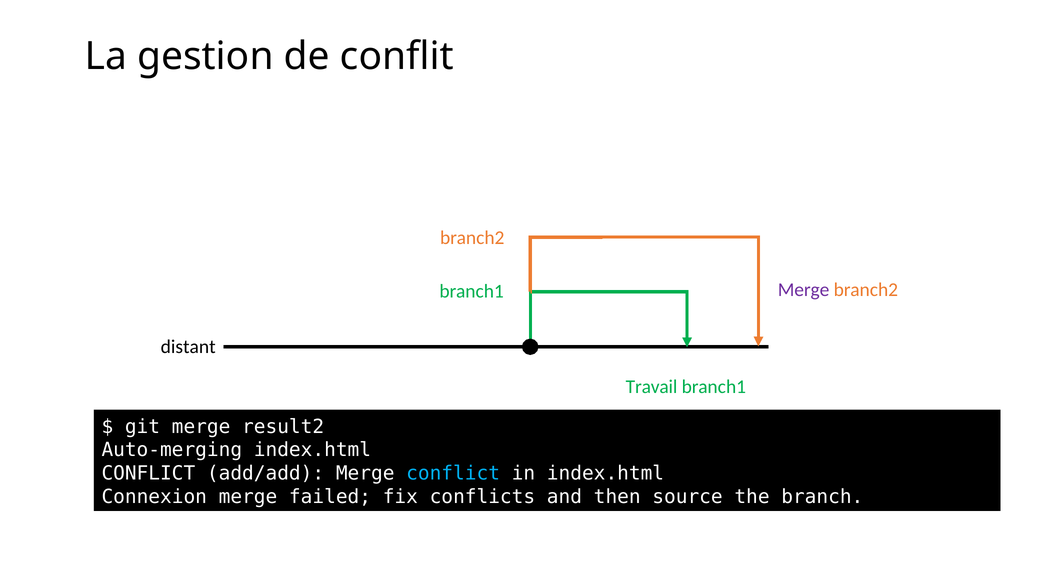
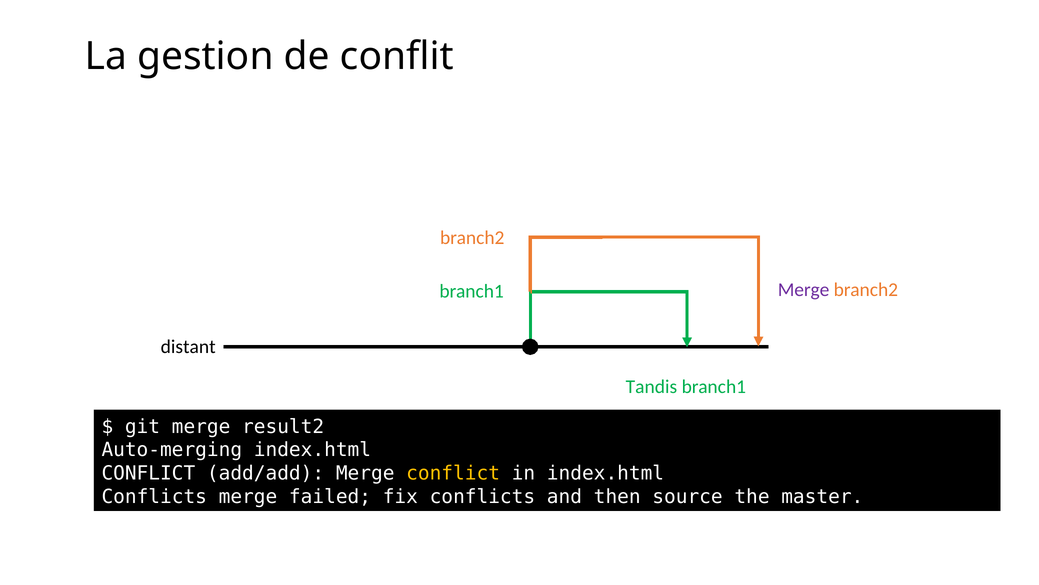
Travail: Travail -> Tandis
conflict at (453, 473) colour: light blue -> yellow
Connexion at (154, 496): Connexion -> Conflicts
branch: branch -> master
